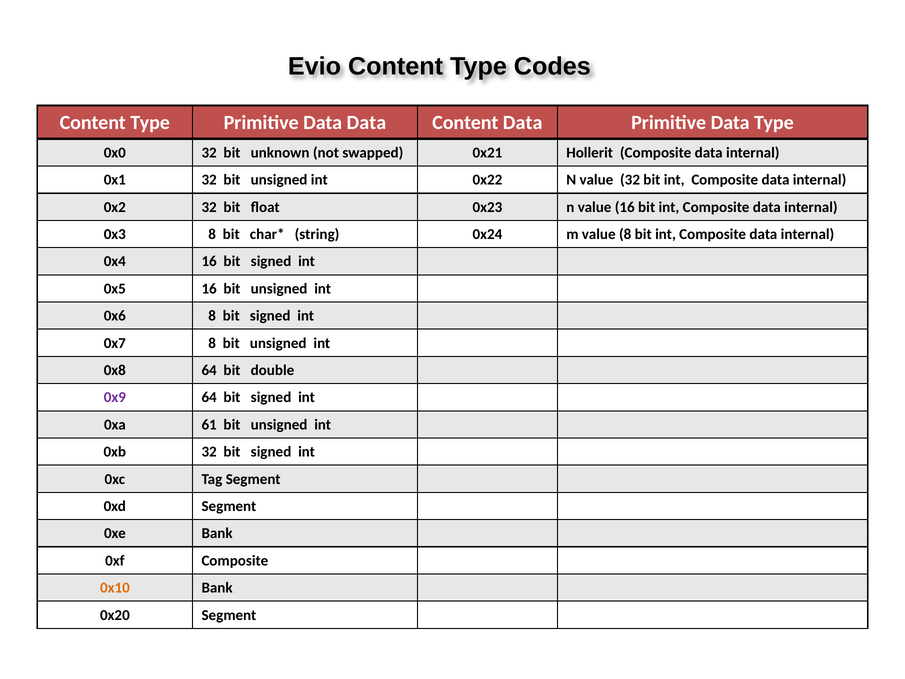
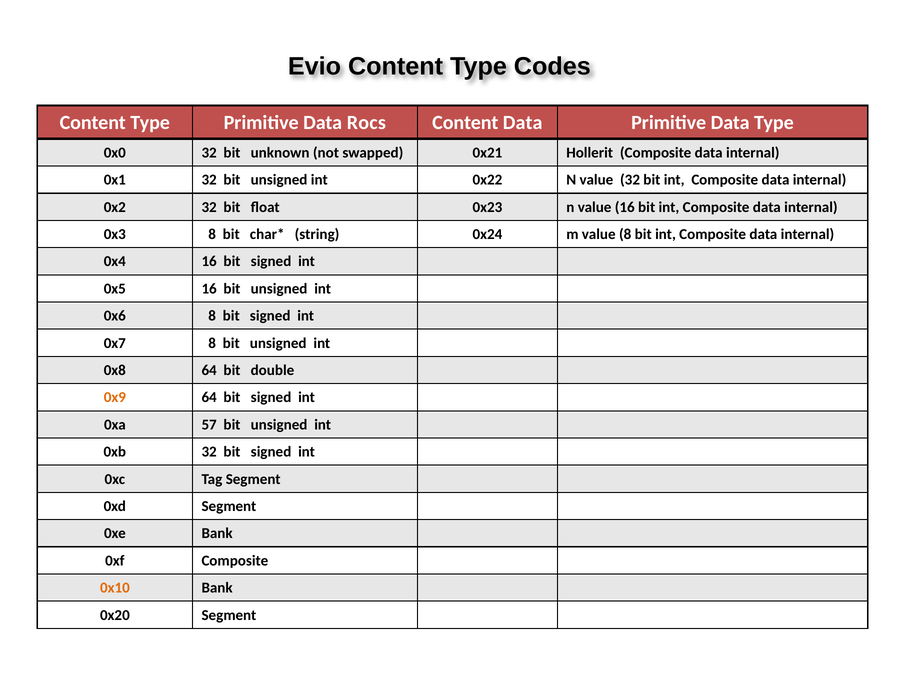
Data Data: Data -> Rocs
0x9 colour: purple -> orange
61: 61 -> 57
